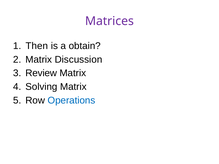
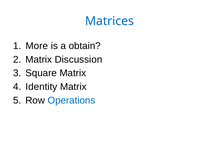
Matrices colour: purple -> blue
Then: Then -> More
Review: Review -> Square
Solving: Solving -> Identity
